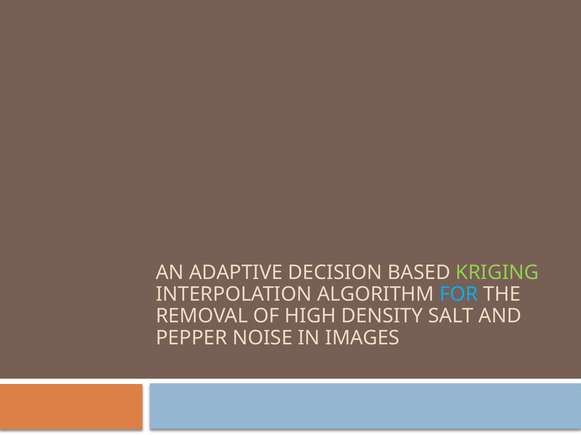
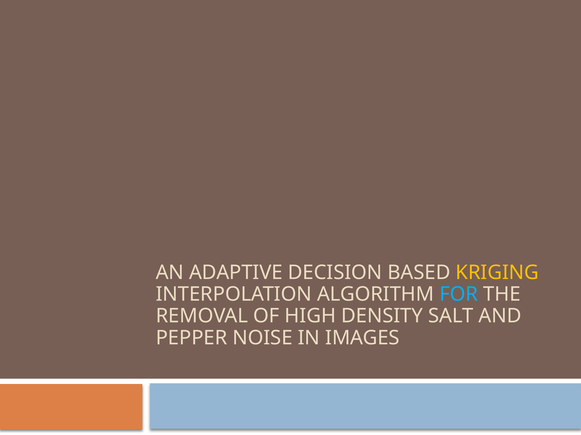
KRIGING colour: light green -> yellow
